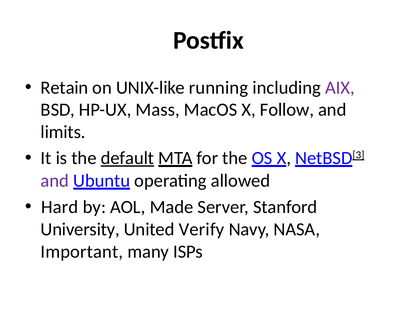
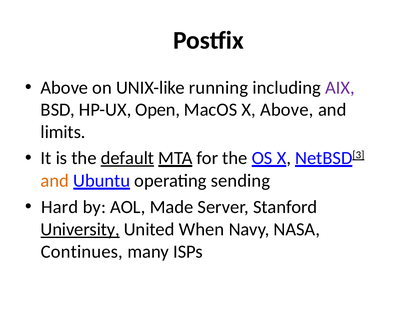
Retain at (64, 87): Retain -> Above
Mass: Mass -> Open
X Follow: Follow -> Above
and at (55, 181) colour: purple -> orange
allowed: allowed -> sending
University underline: none -> present
Verify: Verify -> When
Important: Important -> Continues
